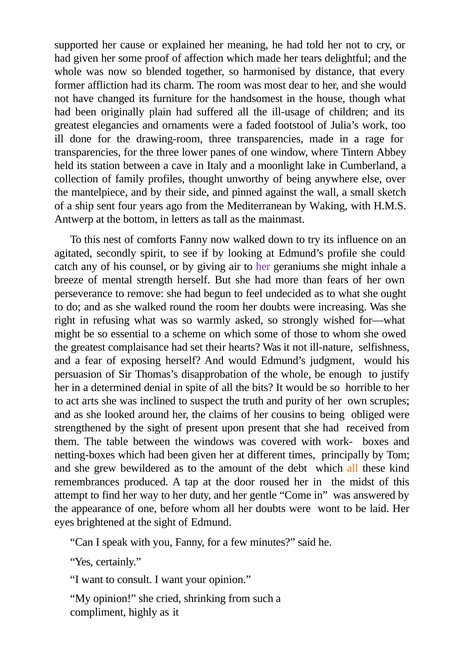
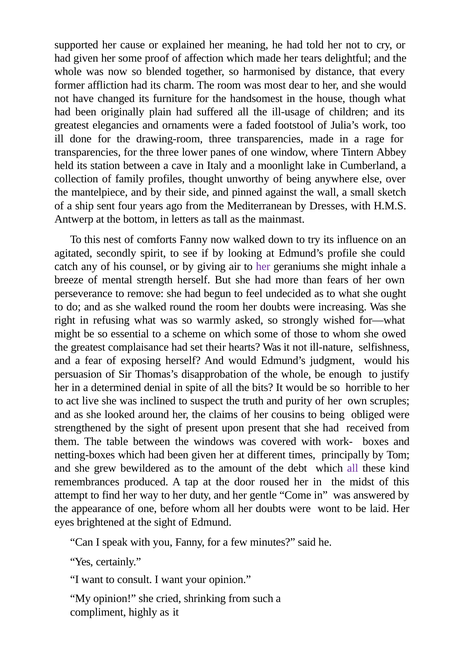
Waking: Waking -> Dresses
arts: arts -> live
all at (353, 468) colour: orange -> purple
